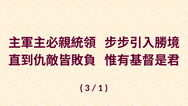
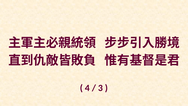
3: 3 -> 4
1: 1 -> 3
